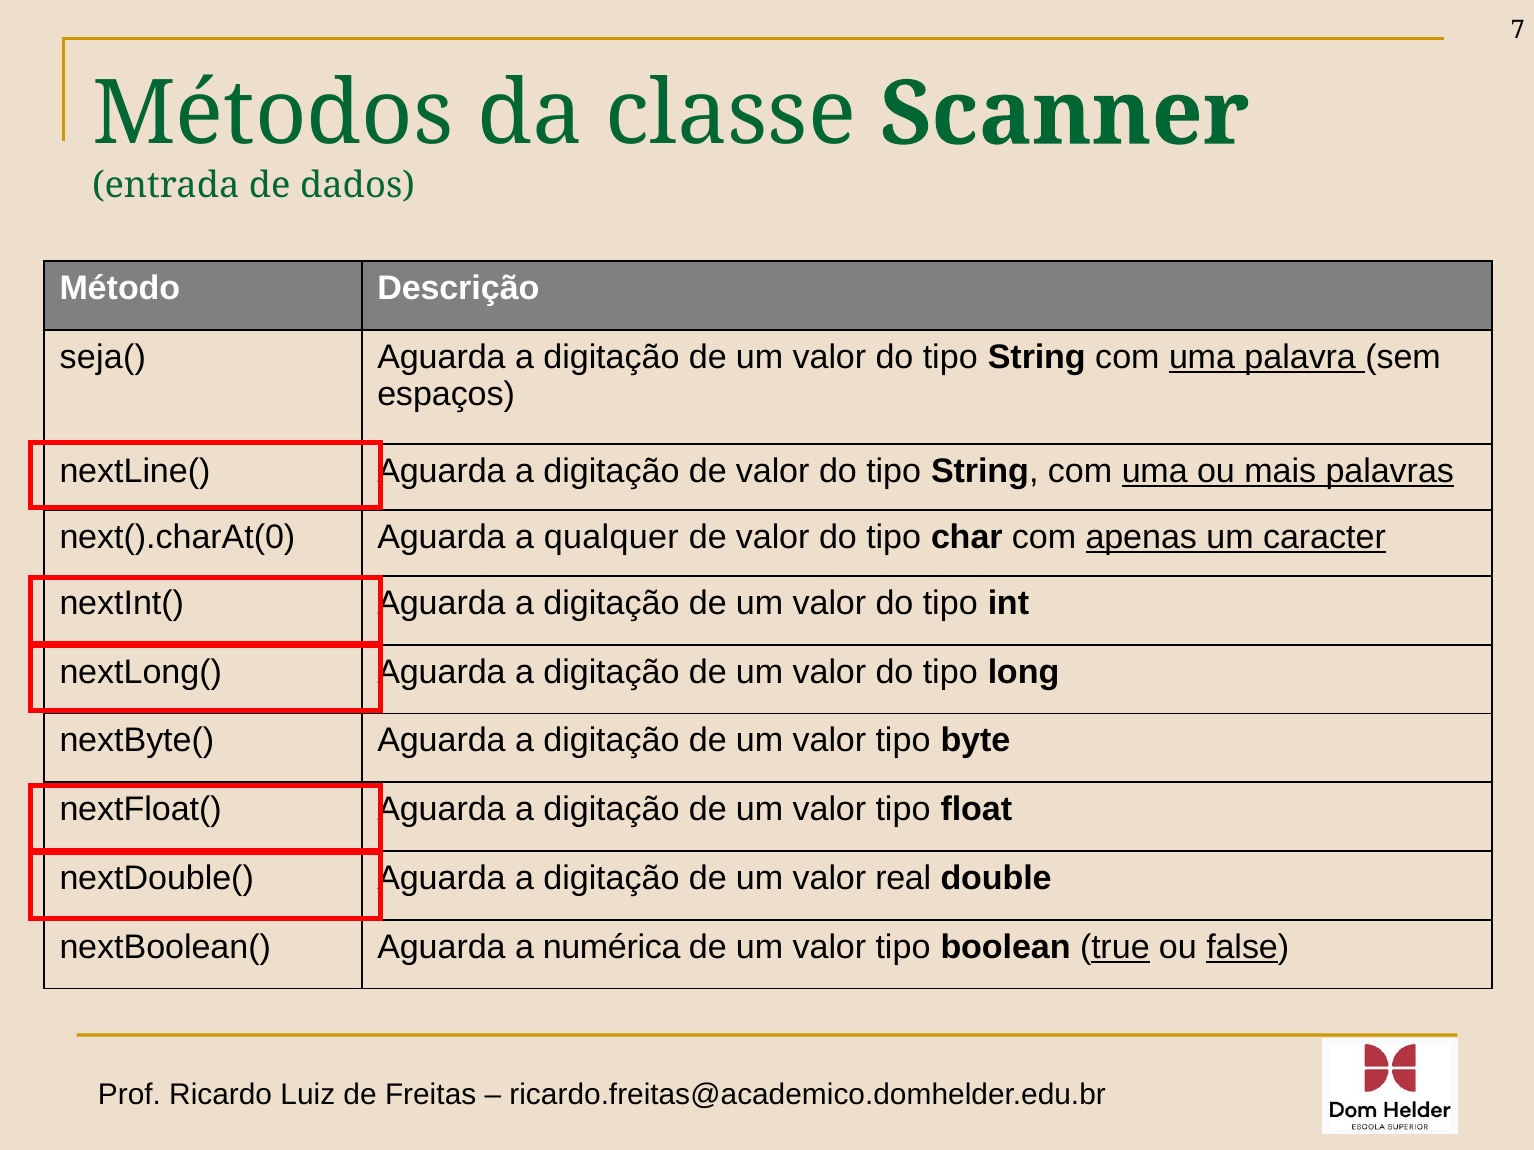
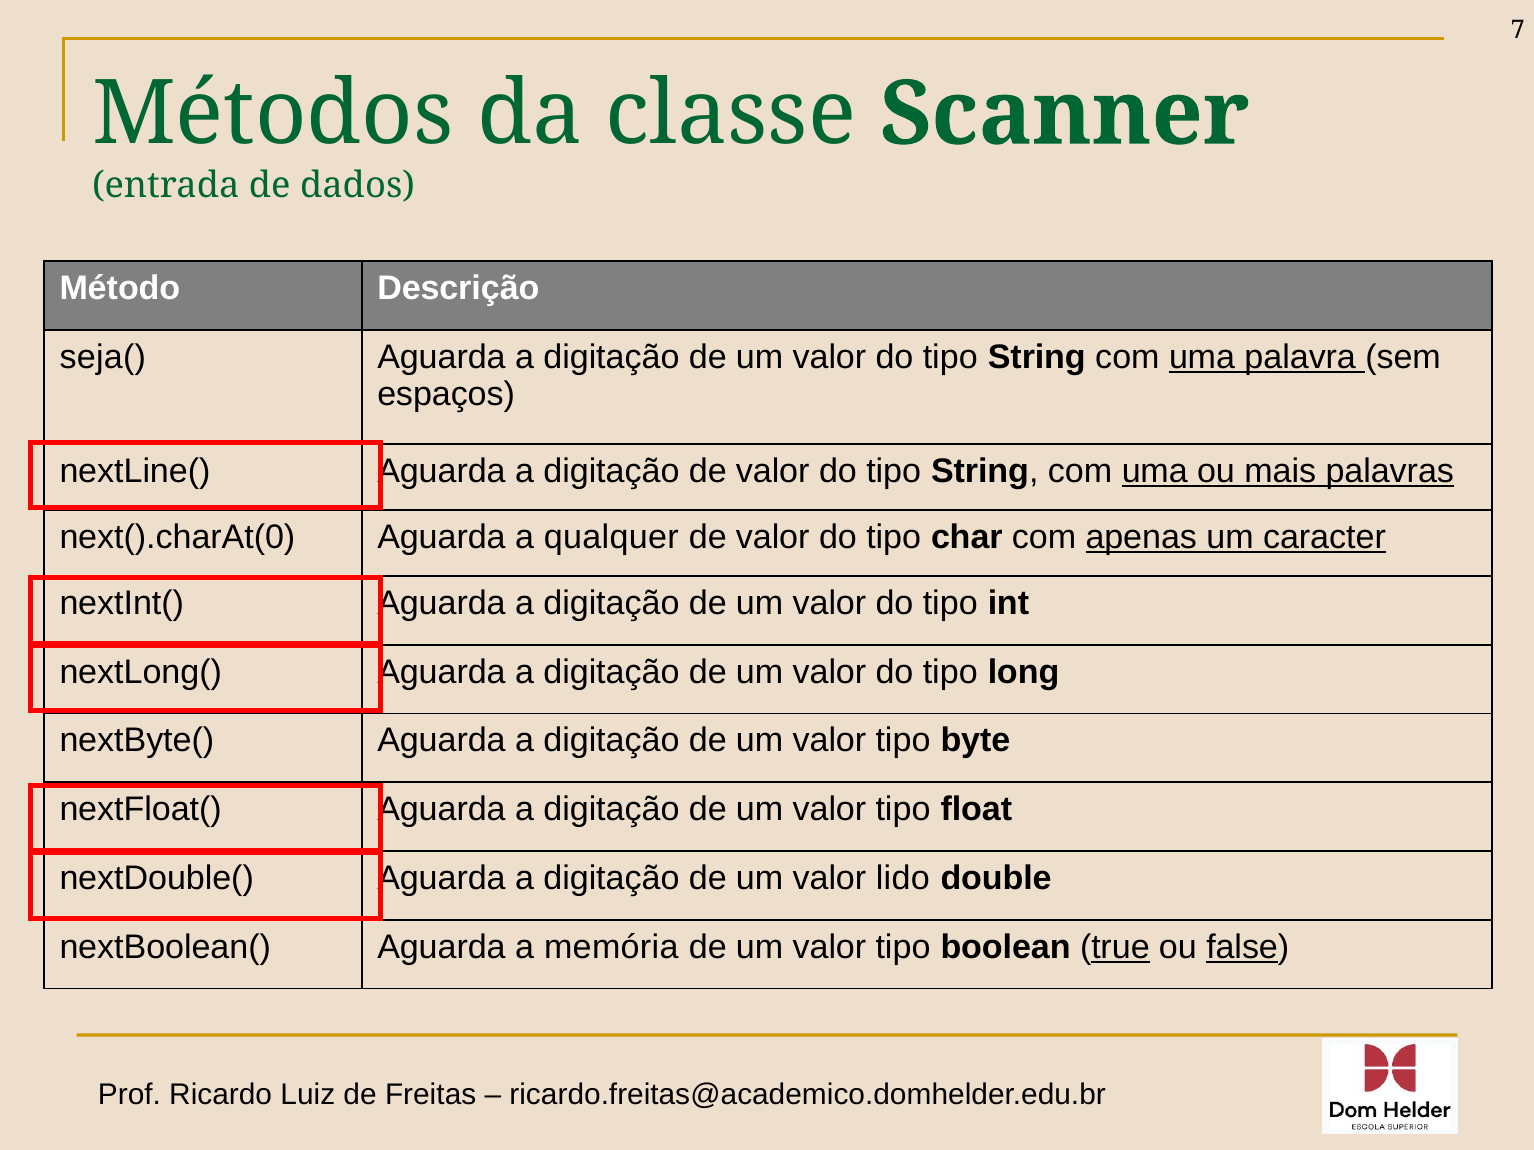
real: real -> lido
numérica: numérica -> memória
